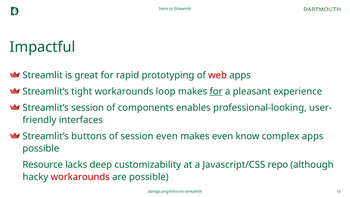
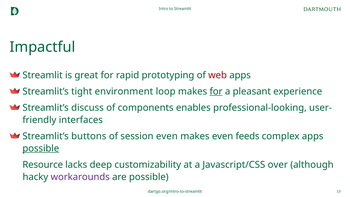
tight workarounds: workarounds -> environment
Streamlit’s session: session -> discuss
know: know -> feeds
possible at (41, 148) underline: none -> present
repo: repo -> over
workarounds at (80, 177) colour: red -> purple
